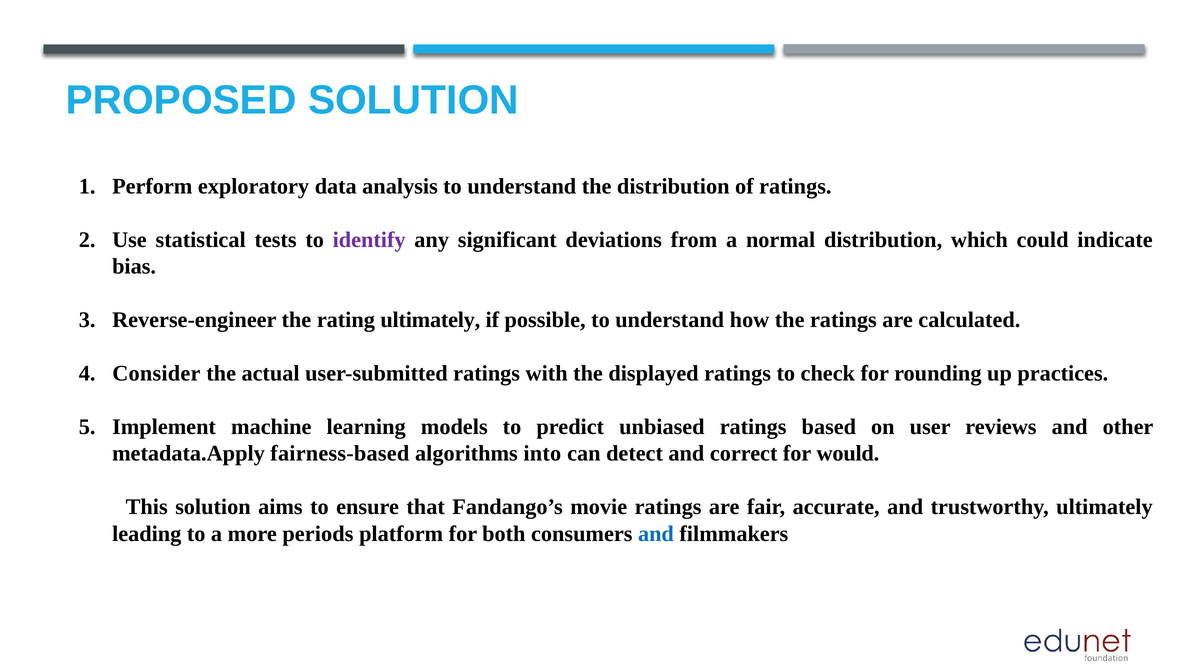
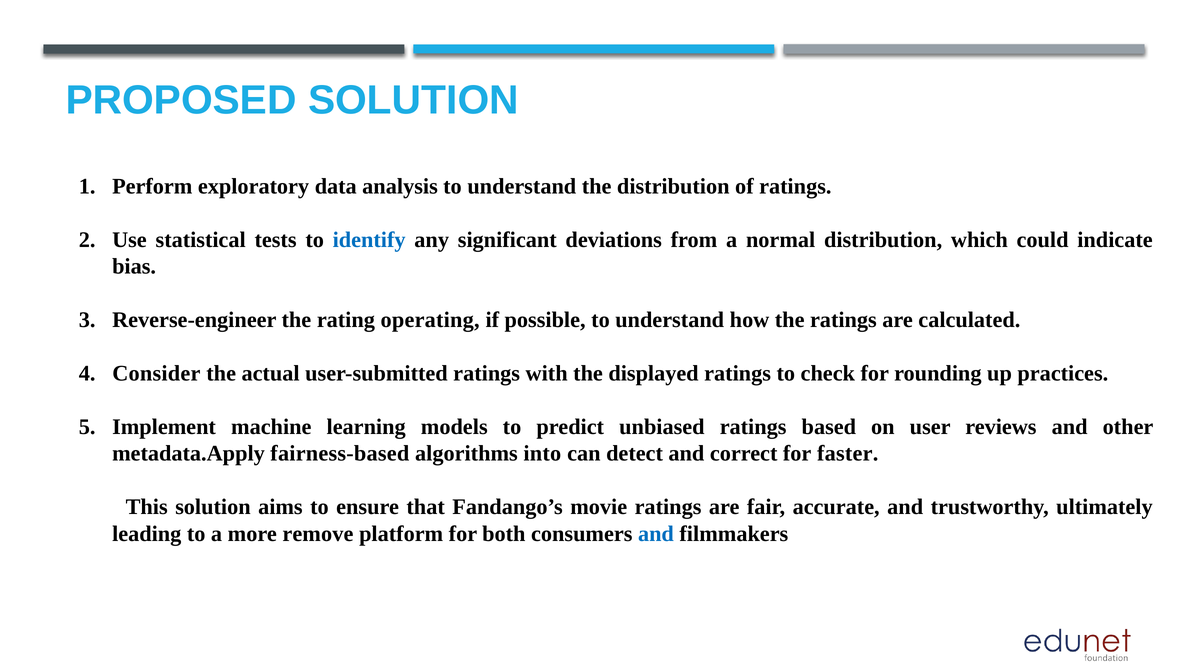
identify colour: purple -> blue
rating ultimately: ultimately -> operating
would: would -> faster
periods: periods -> remove
